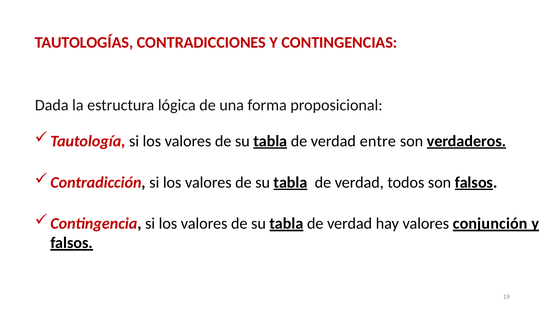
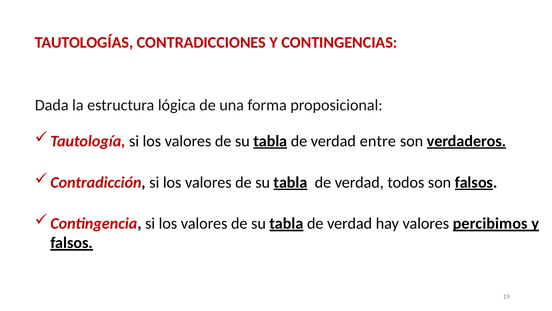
conjunción: conjunción -> percibimos
